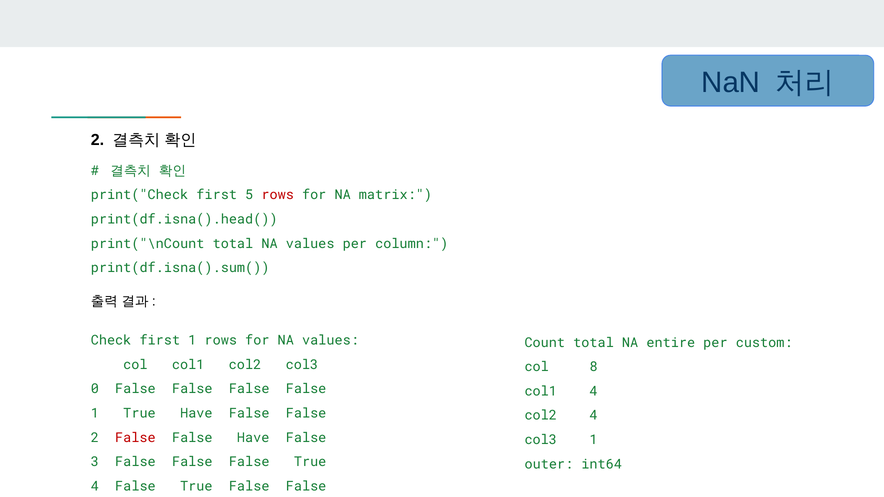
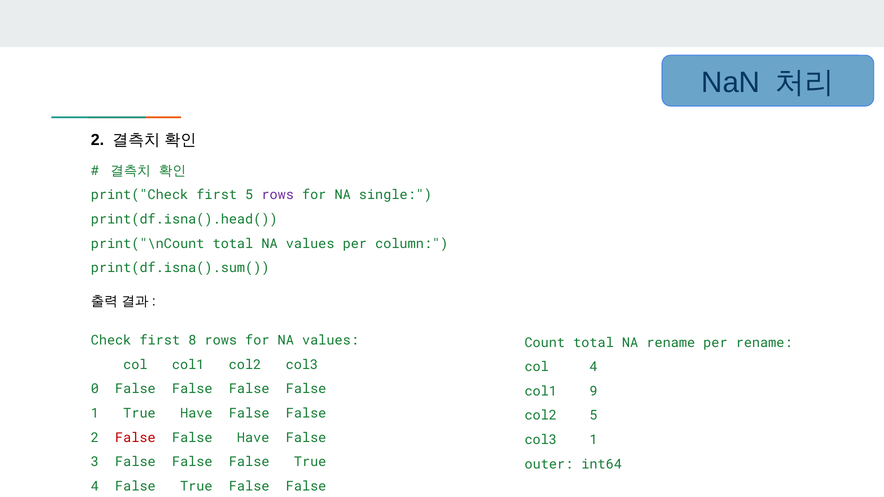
rows at (278, 195) colour: red -> purple
matrix: matrix -> single
first 1: 1 -> 8
NA entire: entire -> rename
per custom: custom -> rename
col 8: 8 -> 4
col1 4: 4 -> 9
col2 4: 4 -> 5
